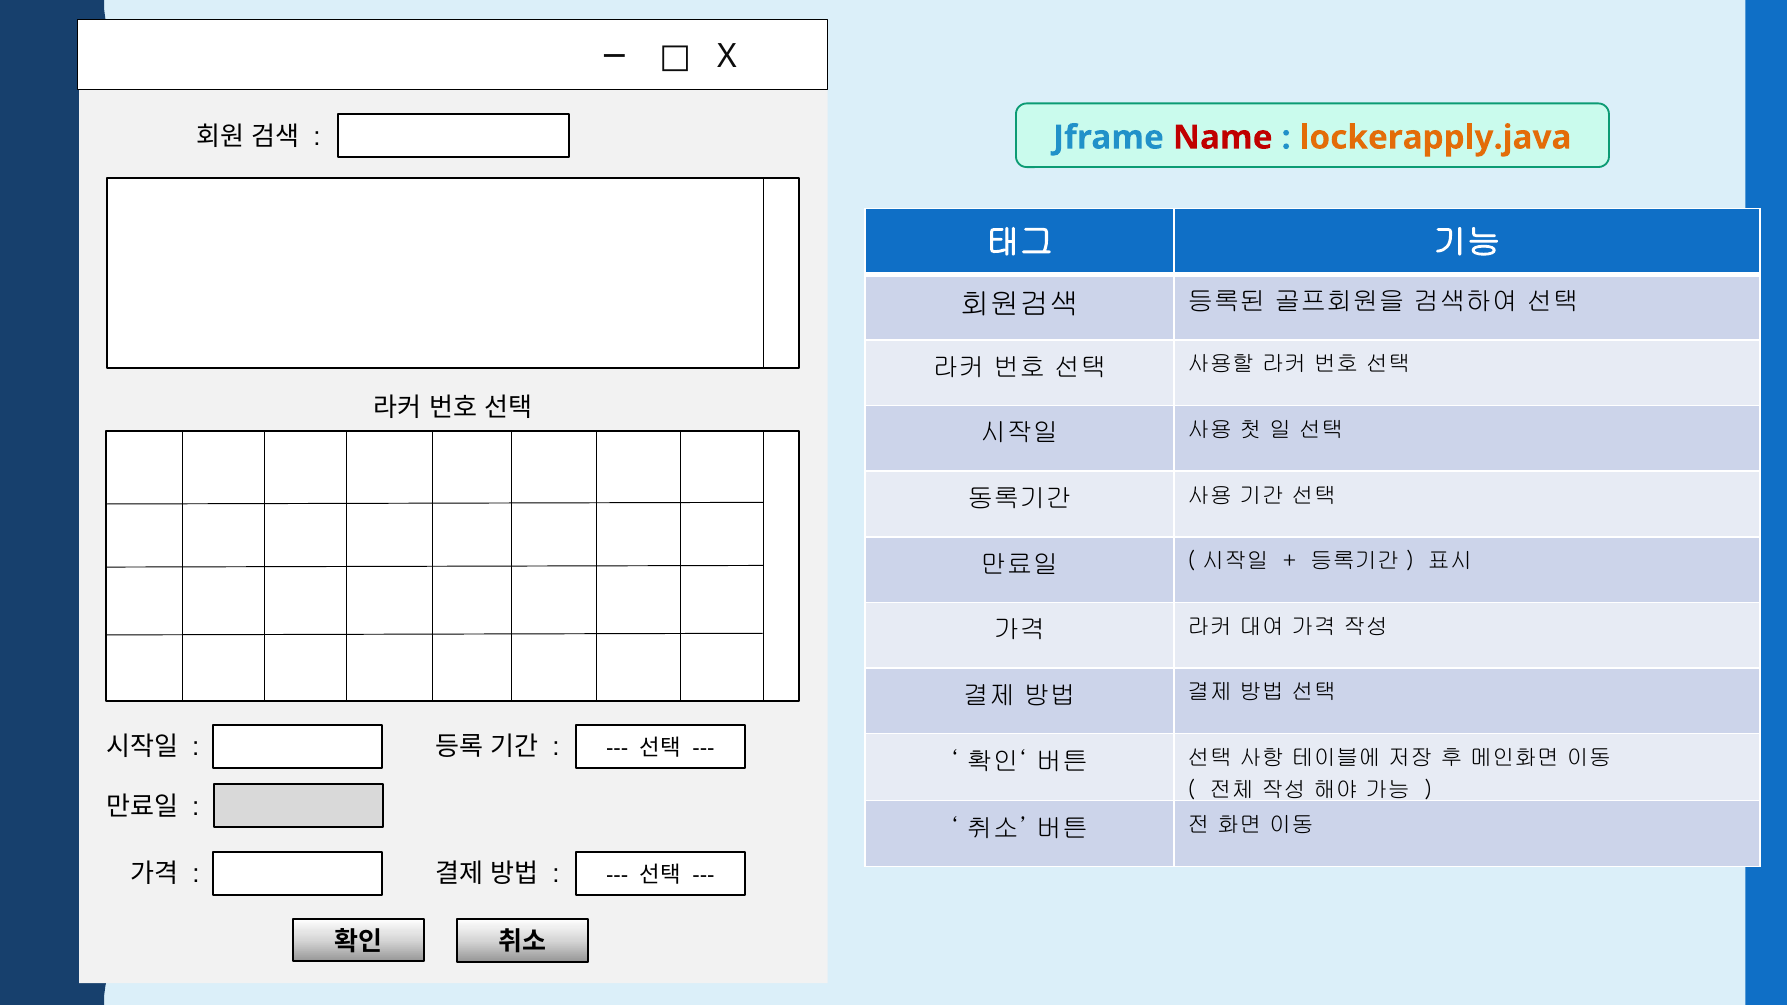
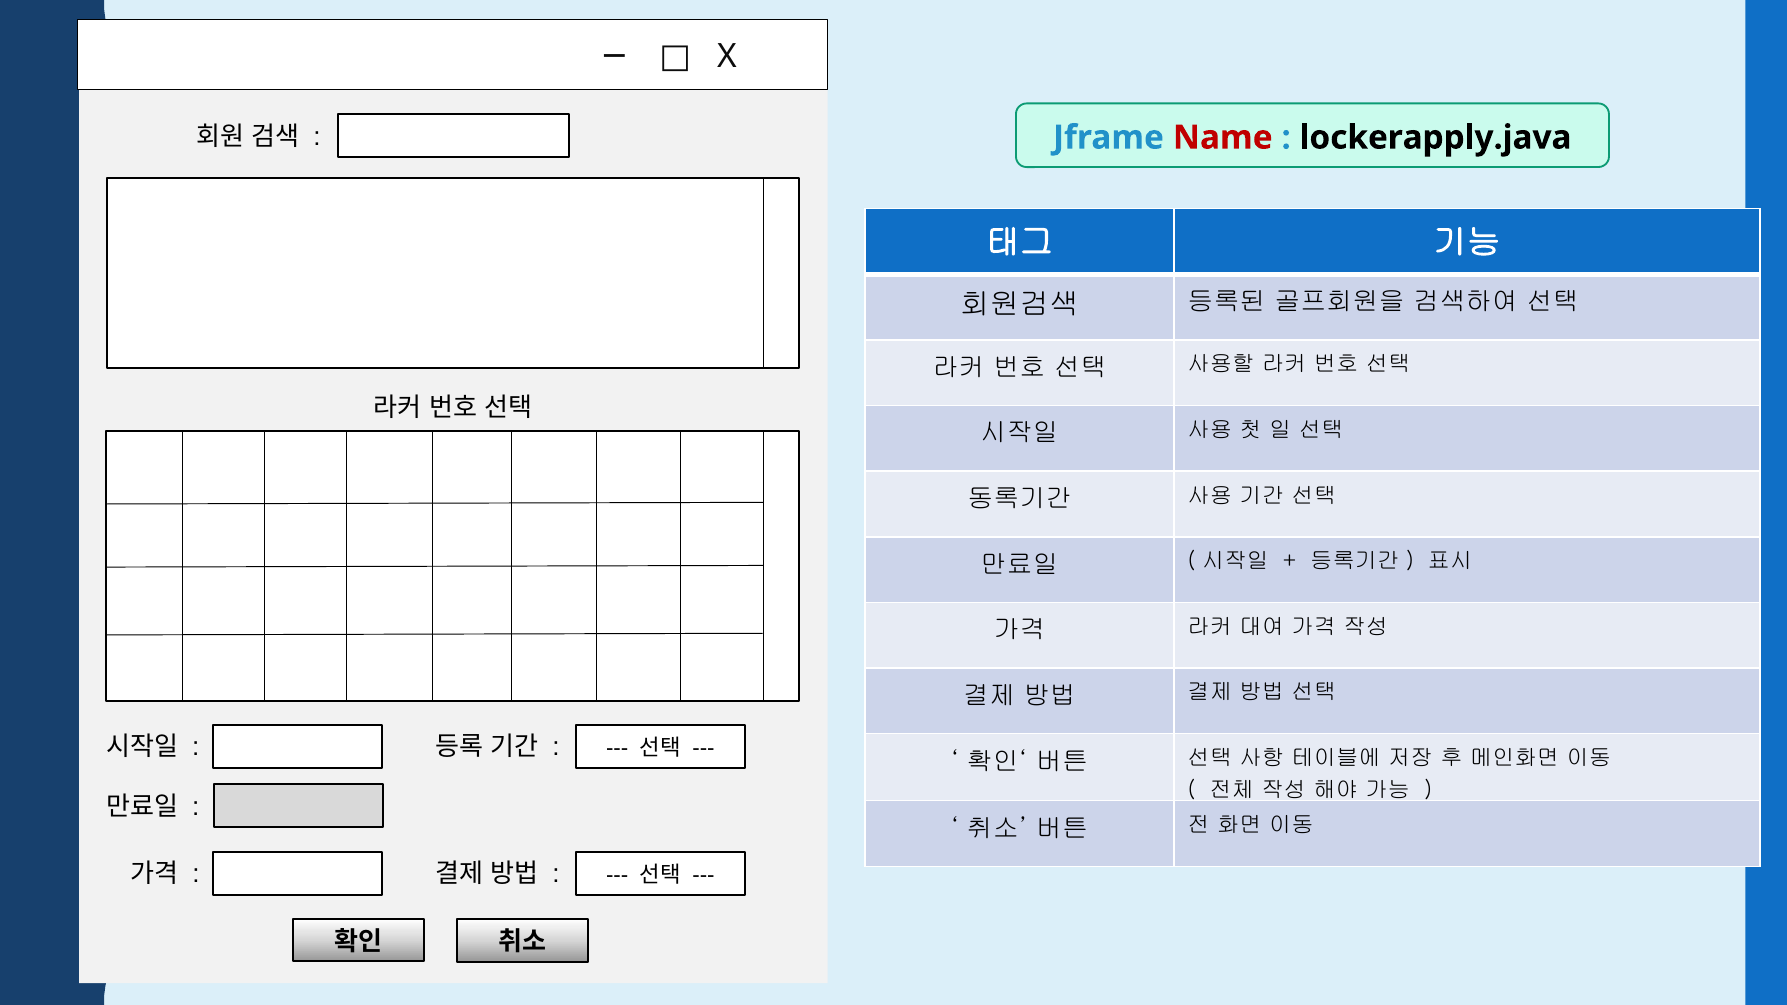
lockerapply.java colour: orange -> black
